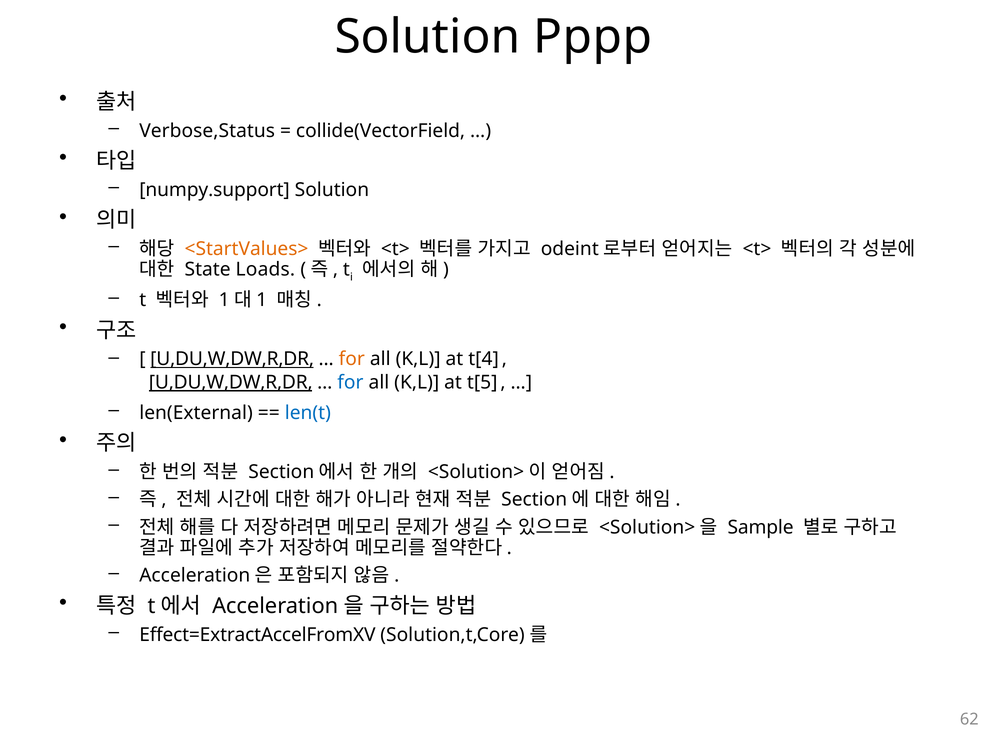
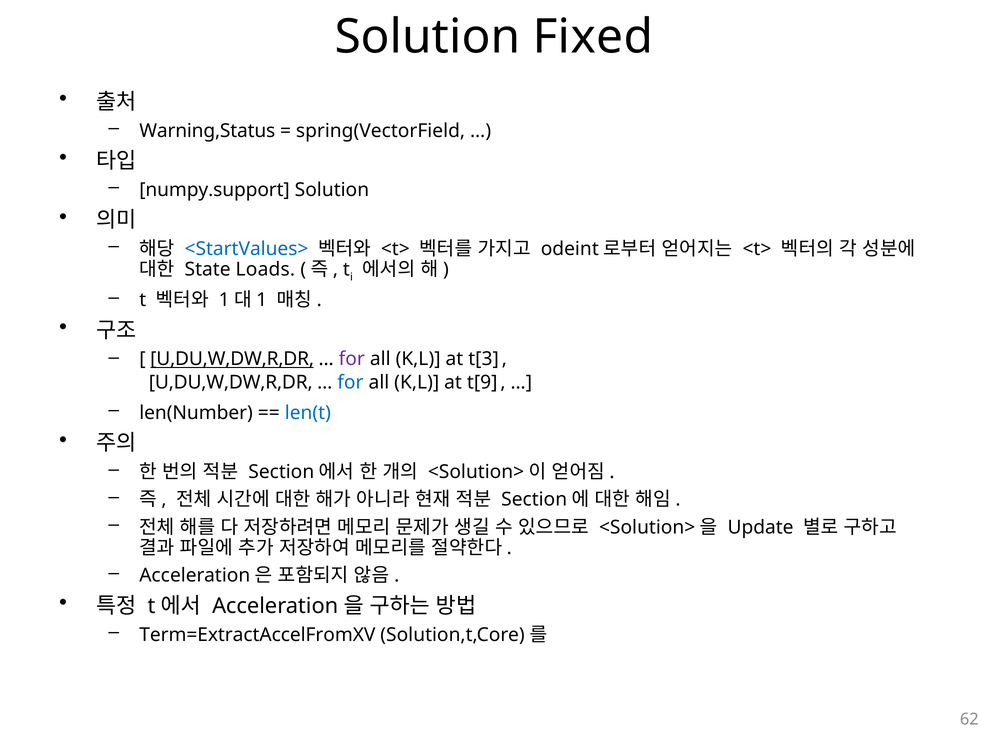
Pppp: Pppp -> Fixed
Verbose,Status: Verbose,Status -> Warning,Status
collide(VectorField: collide(VectorField -> spring(VectorField
<StartValues> colour: orange -> blue
for at (352, 359) colour: orange -> purple
t[4: t[4 -> t[3
U,DU,W,DW,R,DR at (231, 383) underline: present -> none
t[5: t[5 -> t[9
len(External: len(External -> len(Number
Sample: Sample -> Update
Effect=ExtractAccelFromXV: Effect=ExtractAccelFromXV -> Term=ExtractAccelFromXV
